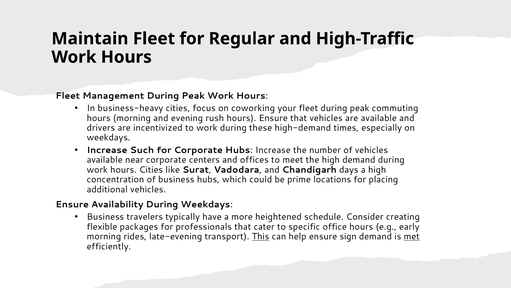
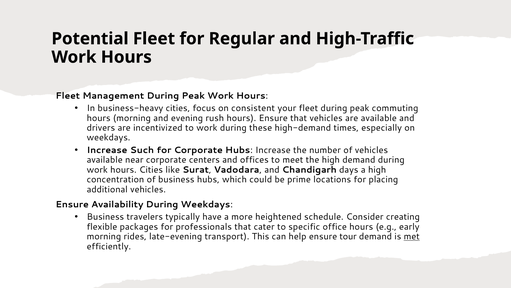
Maintain: Maintain -> Potential
coworking: coworking -> consistent
This underline: present -> none
sign: sign -> tour
